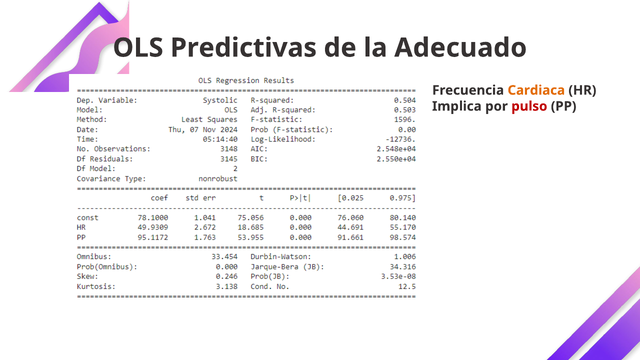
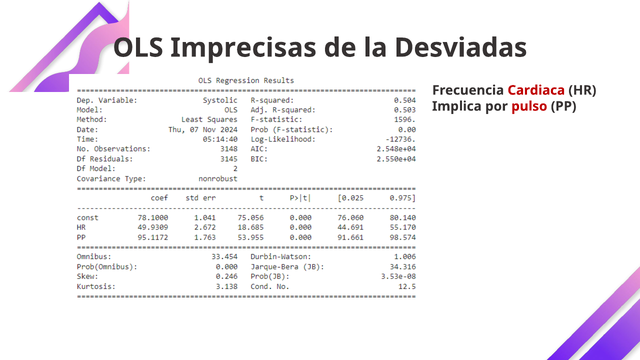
Predictivas: Predictivas -> Imprecisas
Adecuado: Adecuado -> Desviadas
Cardiaca colour: orange -> red
